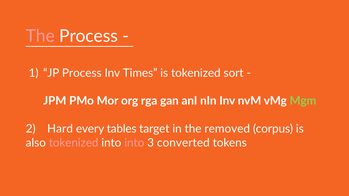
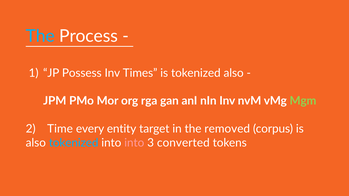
The at (40, 36) colour: pink -> light blue
JP Process: Process -> Possess
tokenized sort: sort -> also
Hard: Hard -> Time
tables: tables -> entity
tokenized at (74, 143) colour: pink -> light blue
